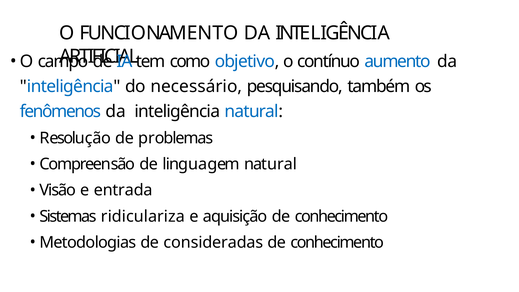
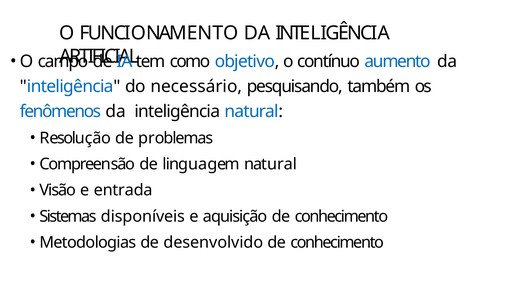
ridiculariza: ridiculariza -> disponíveis
consideradas: consideradas -> desenvolvido
